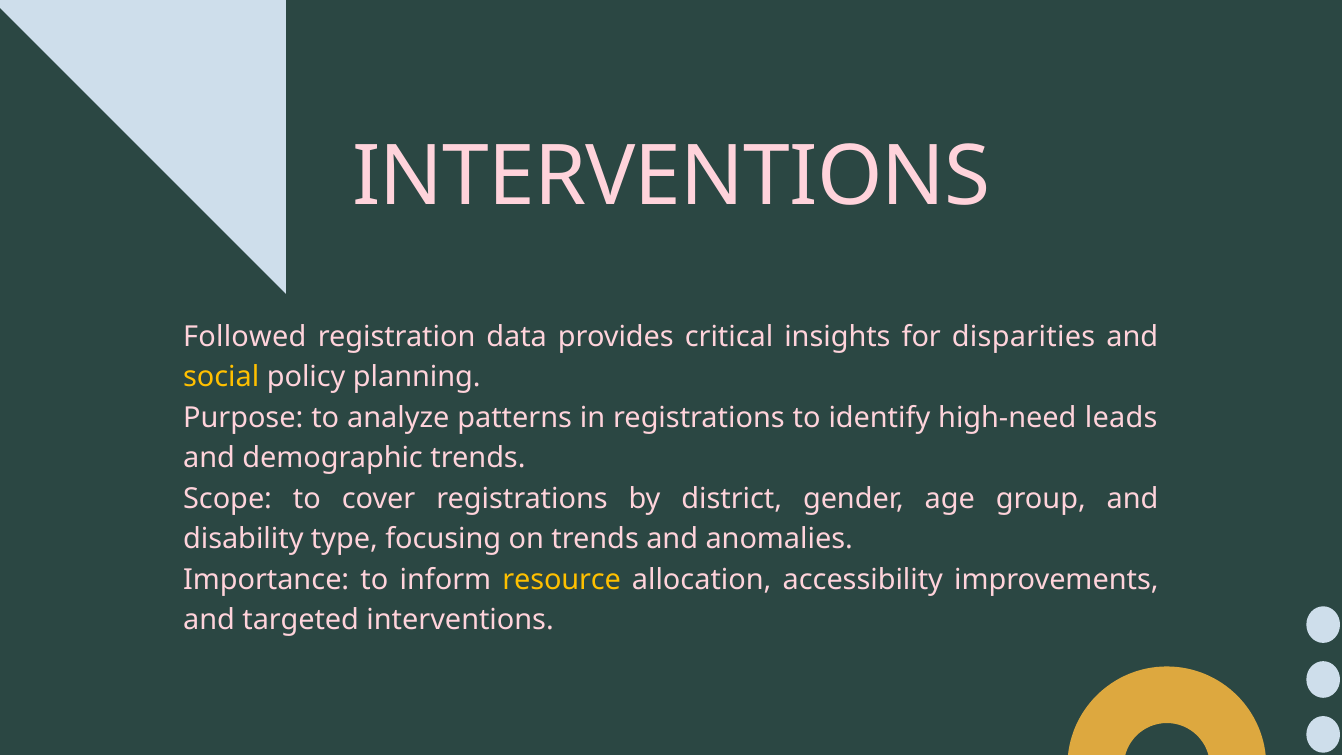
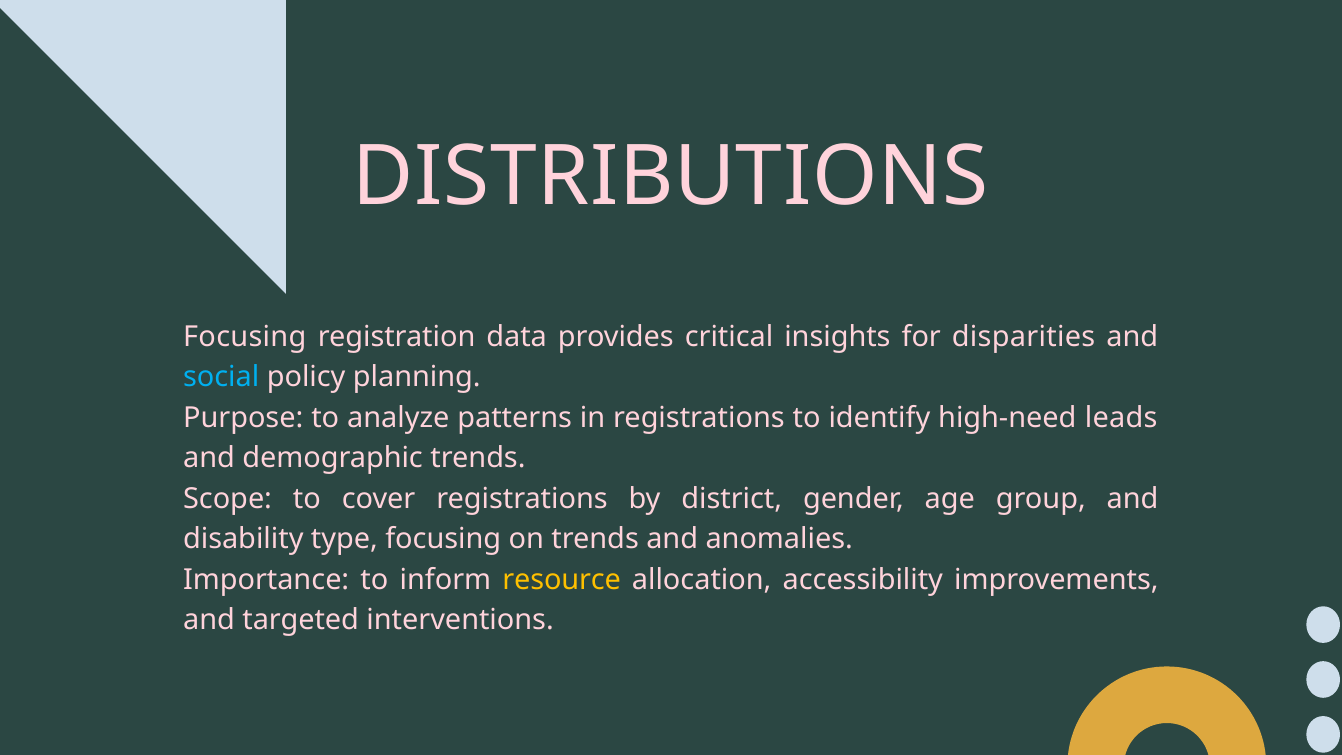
INTERVENTIONS at (671, 177): INTERVENTIONS -> DISTRIBUTIONS
Followed at (245, 337): Followed -> Focusing
social colour: yellow -> light blue
